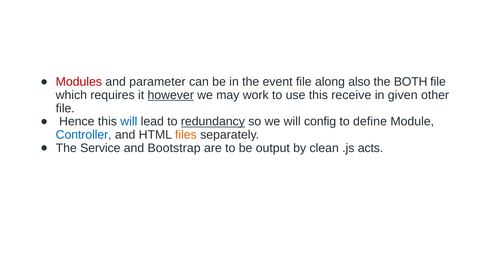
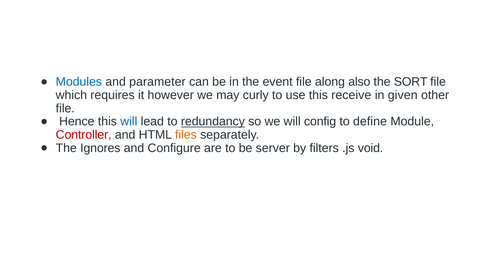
Modules colour: red -> blue
BOTH: BOTH -> SORT
however underline: present -> none
work: work -> curly
Controller colour: blue -> red
Service: Service -> Ignores
Bootstrap: Bootstrap -> Configure
output: output -> server
clean: clean -> filters
acts: acts -> void
